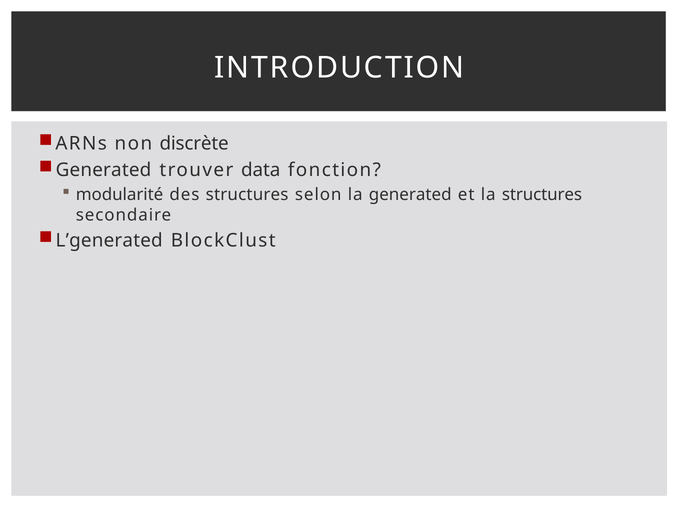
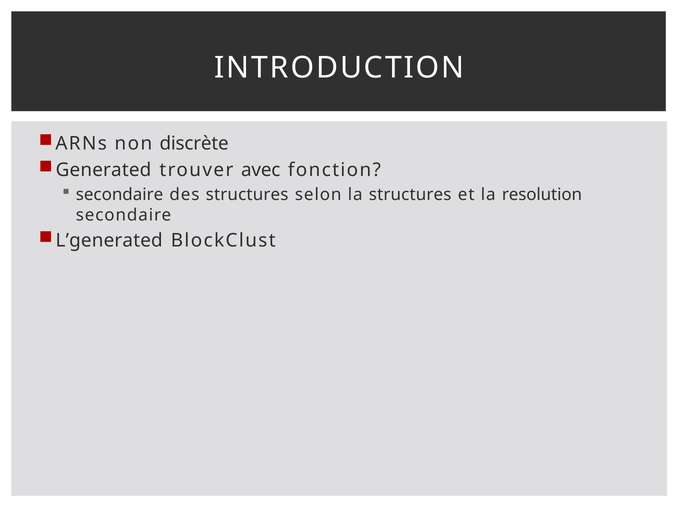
data: data -> avec
modularité at (120, 195): modularité -> secondaire
la generated: generated -> structures
la structures: structures -> resolution
